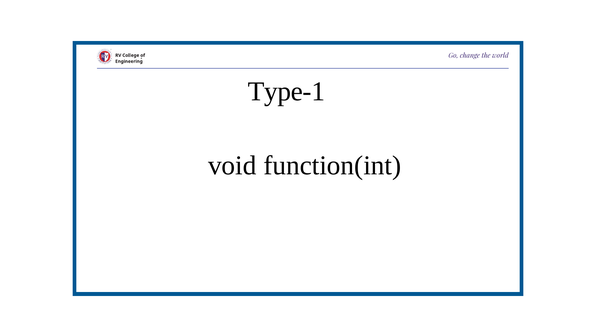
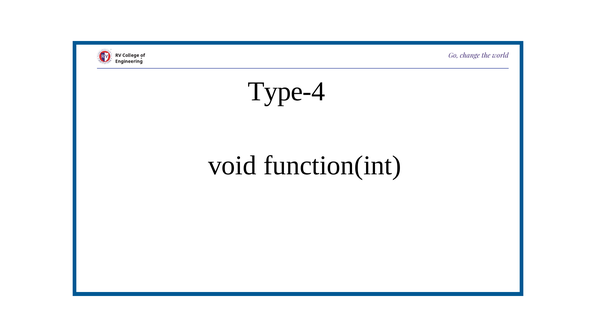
Type-1: Type-1 -> Type-4
